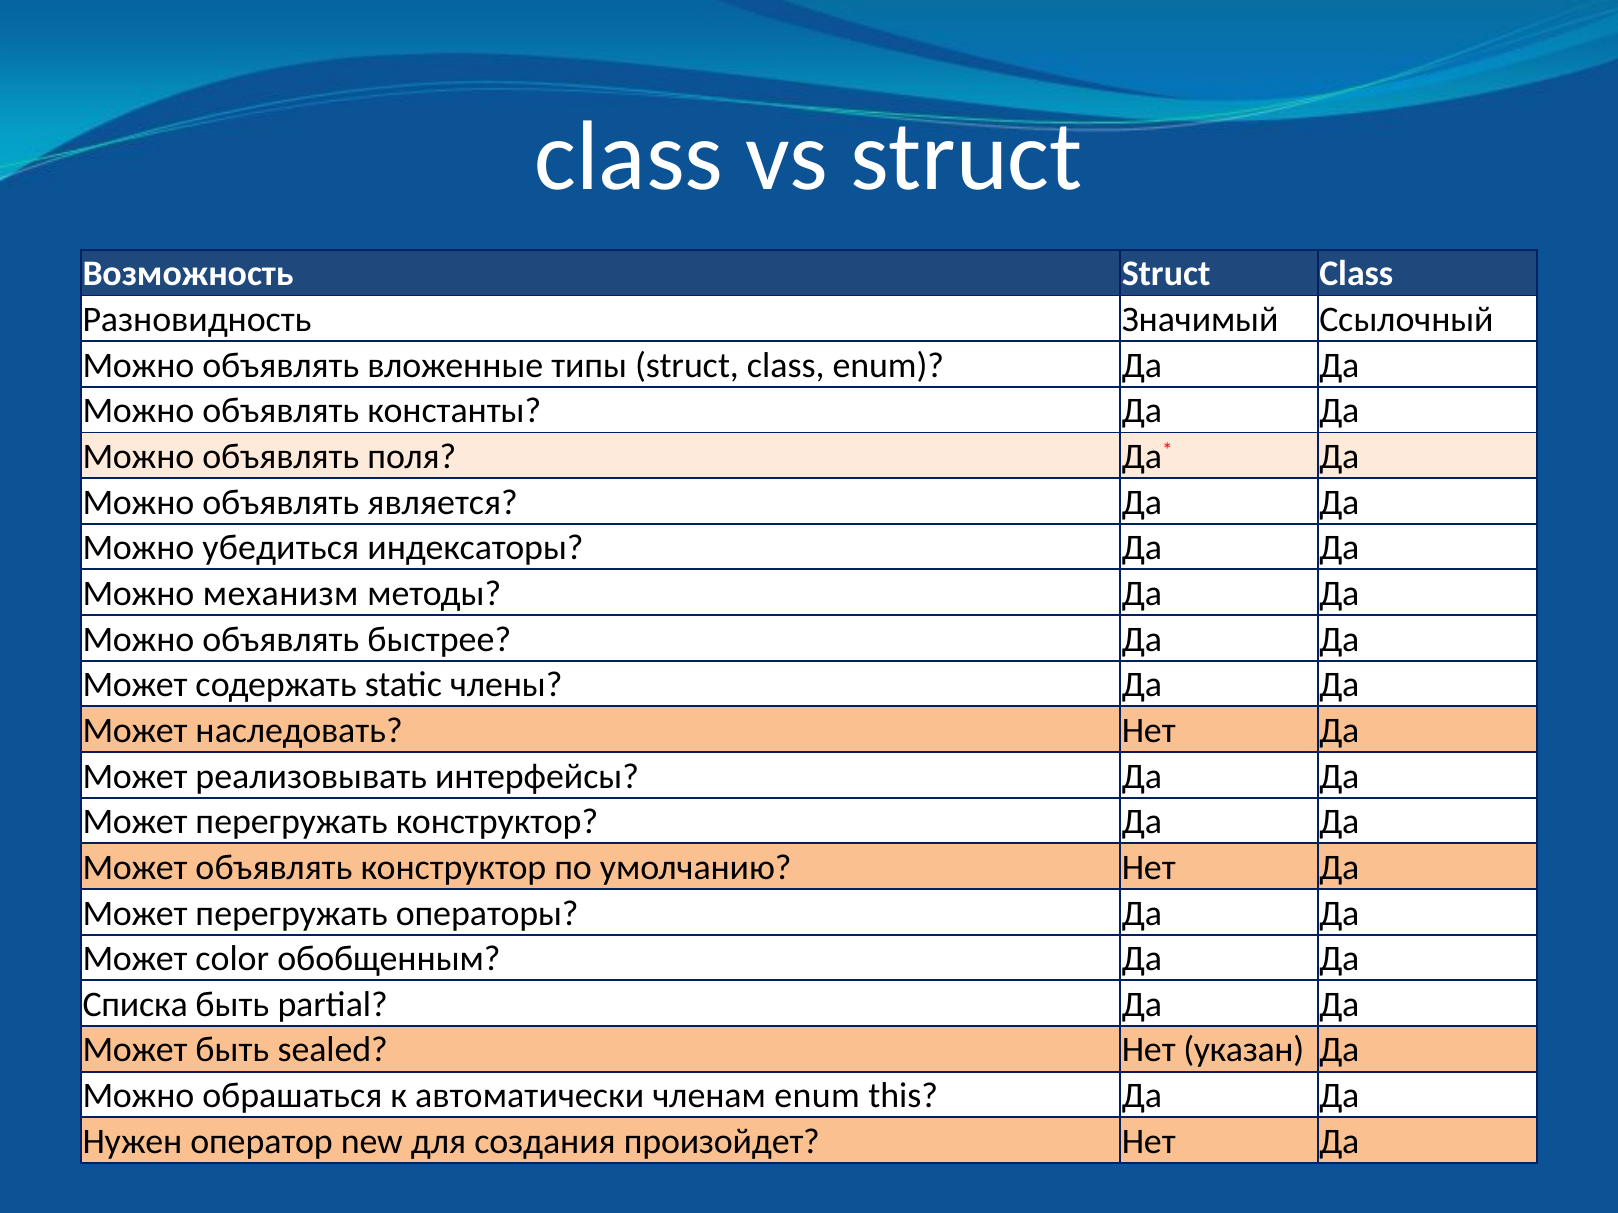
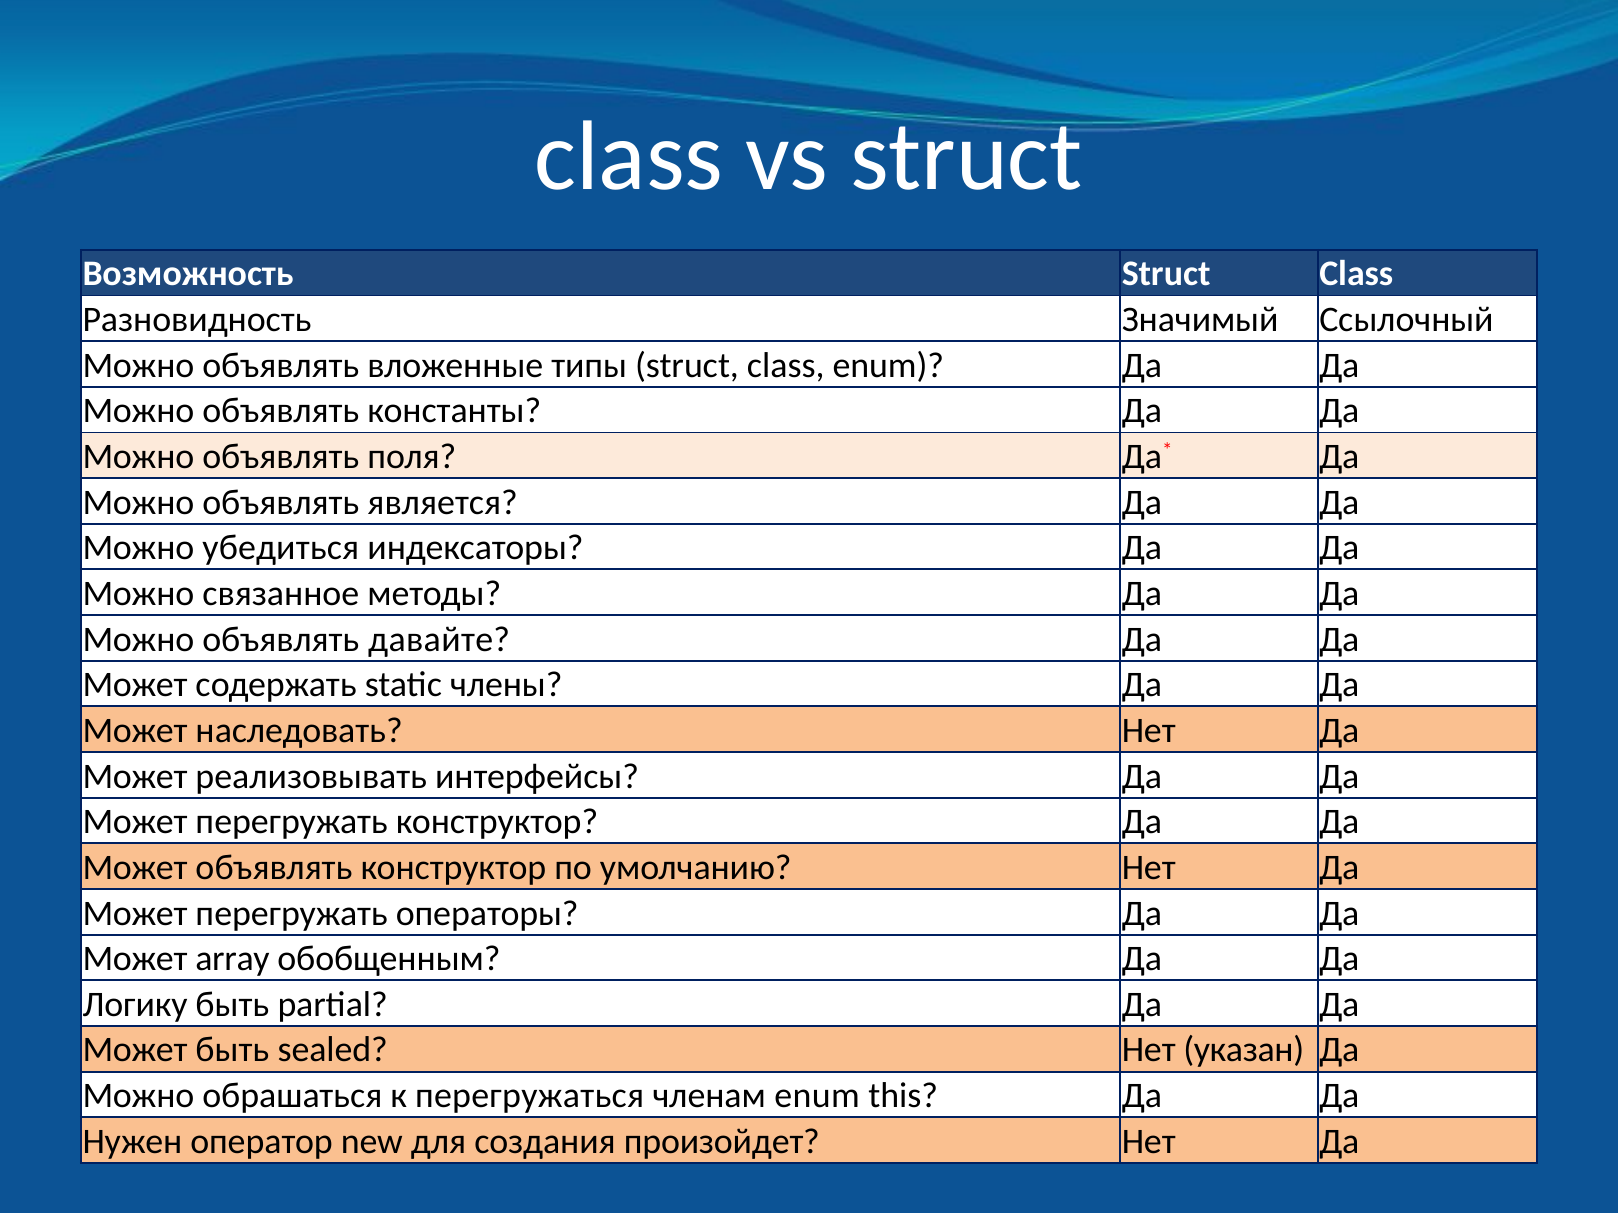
механизм: механизм -> связанное
быстрее: быстрее -> давайте
color: color -> array
Списка: Списка -> Логику
автоматически: автоматически -> перегружаться
